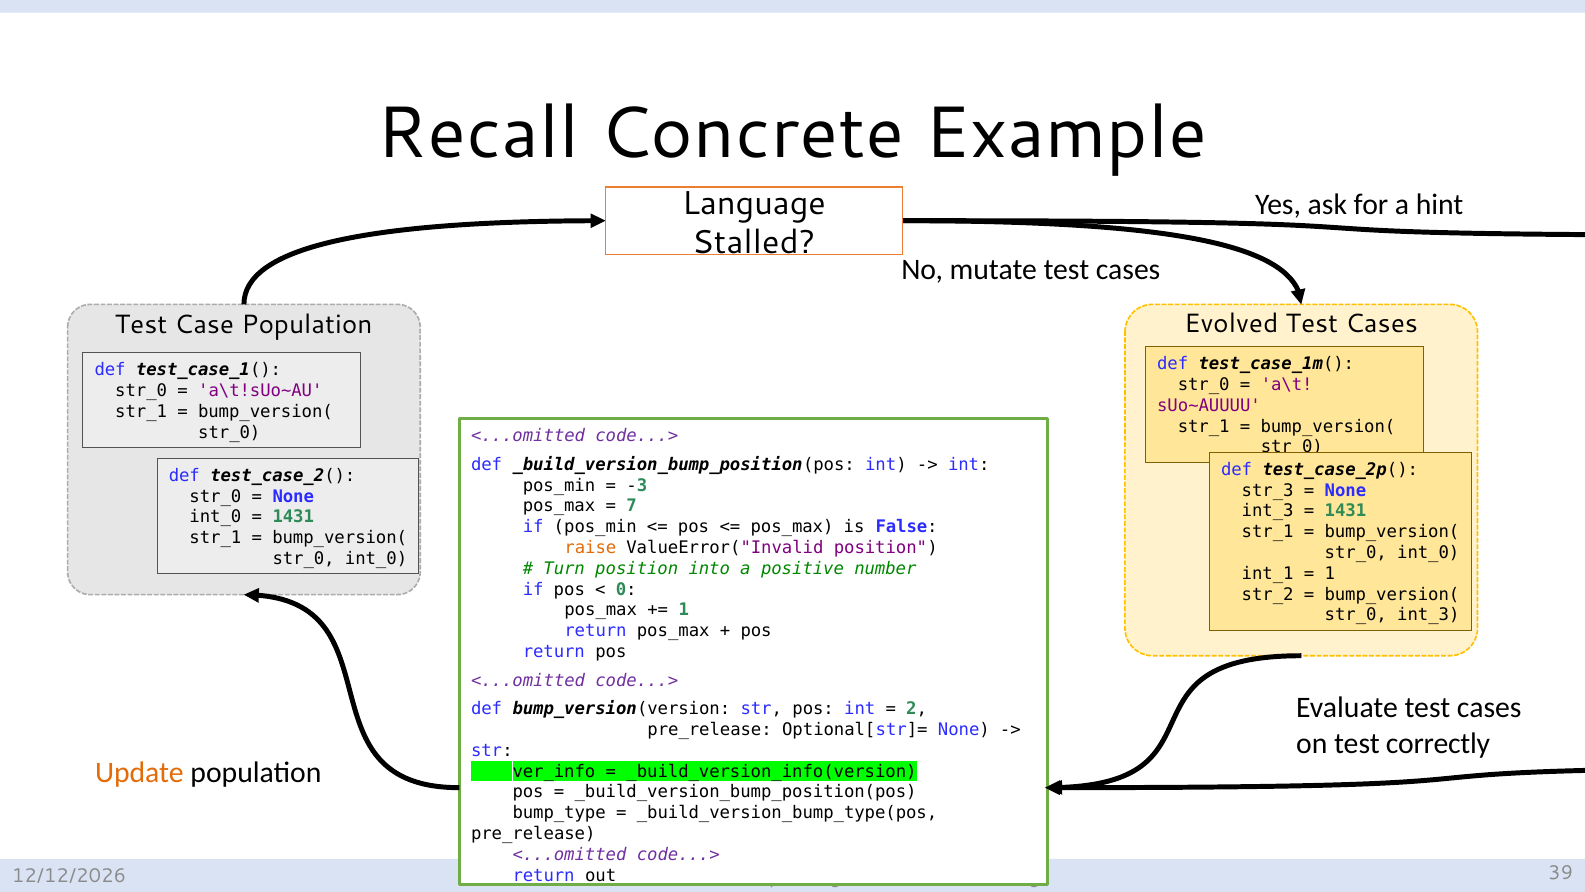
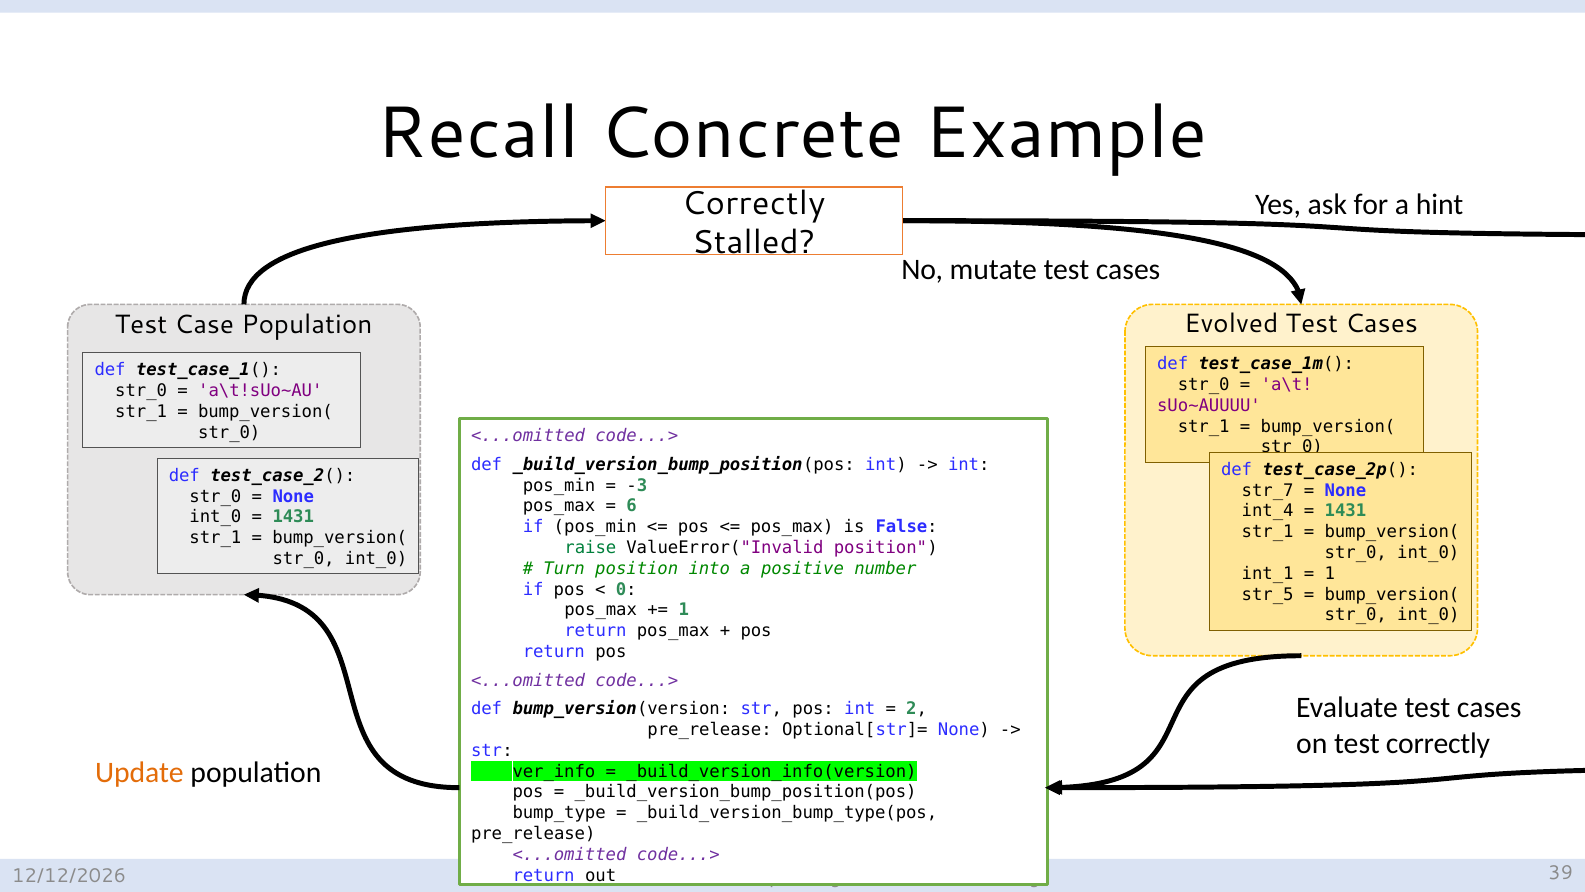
Language at (754, 203): Language -> Correctly
str_3: str_3 -> str_7
7: 7 -> 6
int_3 at (1268, 511): int_3 -> int_4
raise colour: orange -> green
str_2: str_2 -> str_5
int_3 at (1428, 615): int_3 -> int_0
